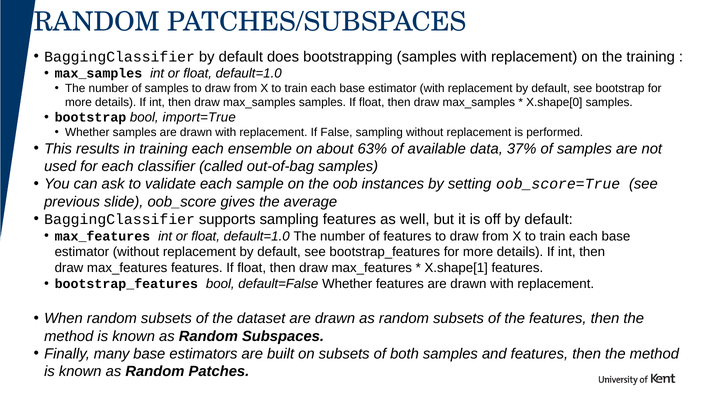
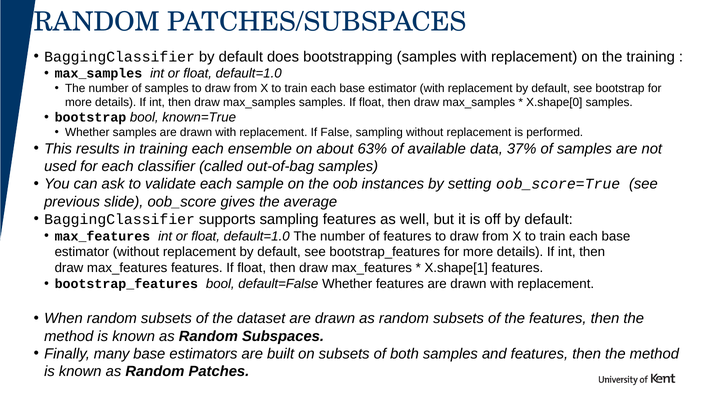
import=True: import=True -> known=True
